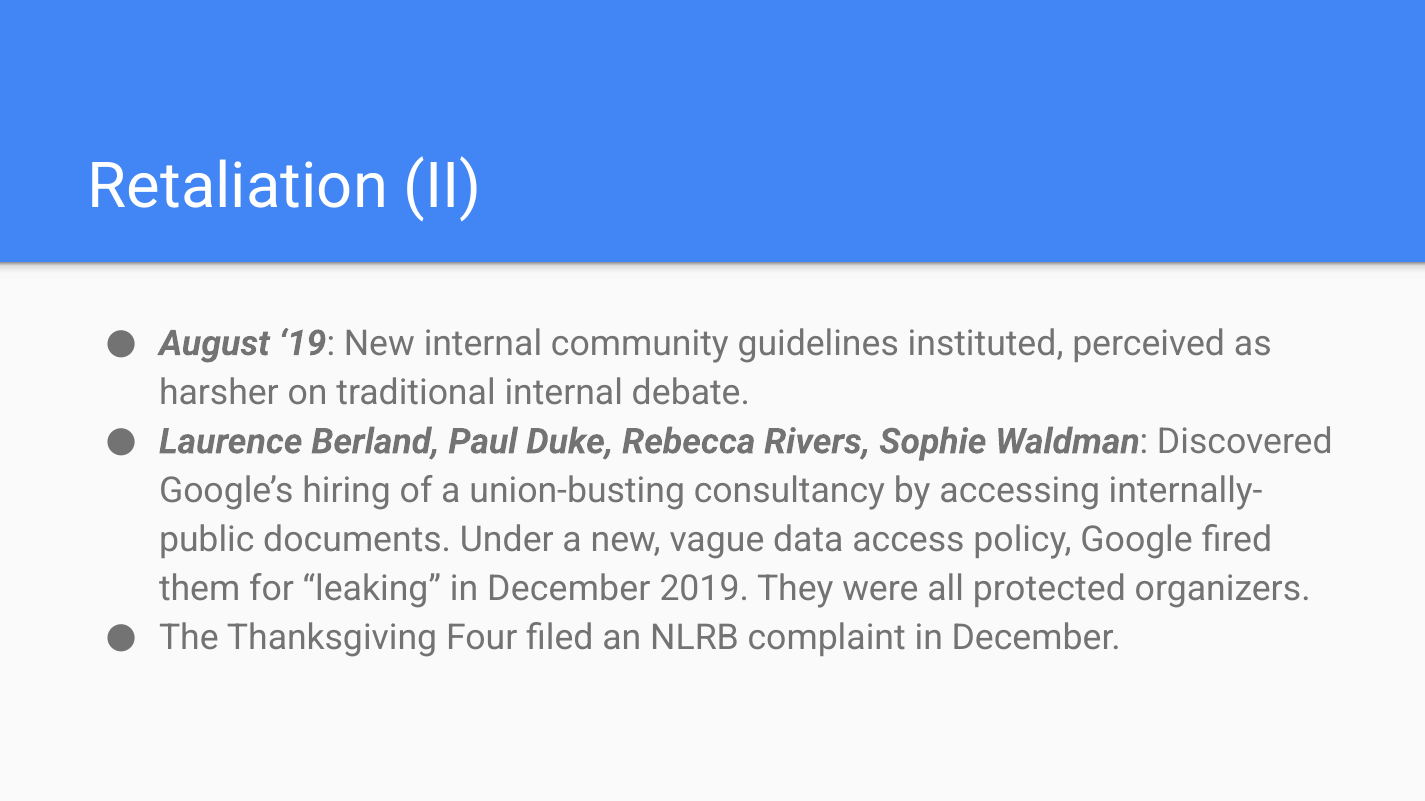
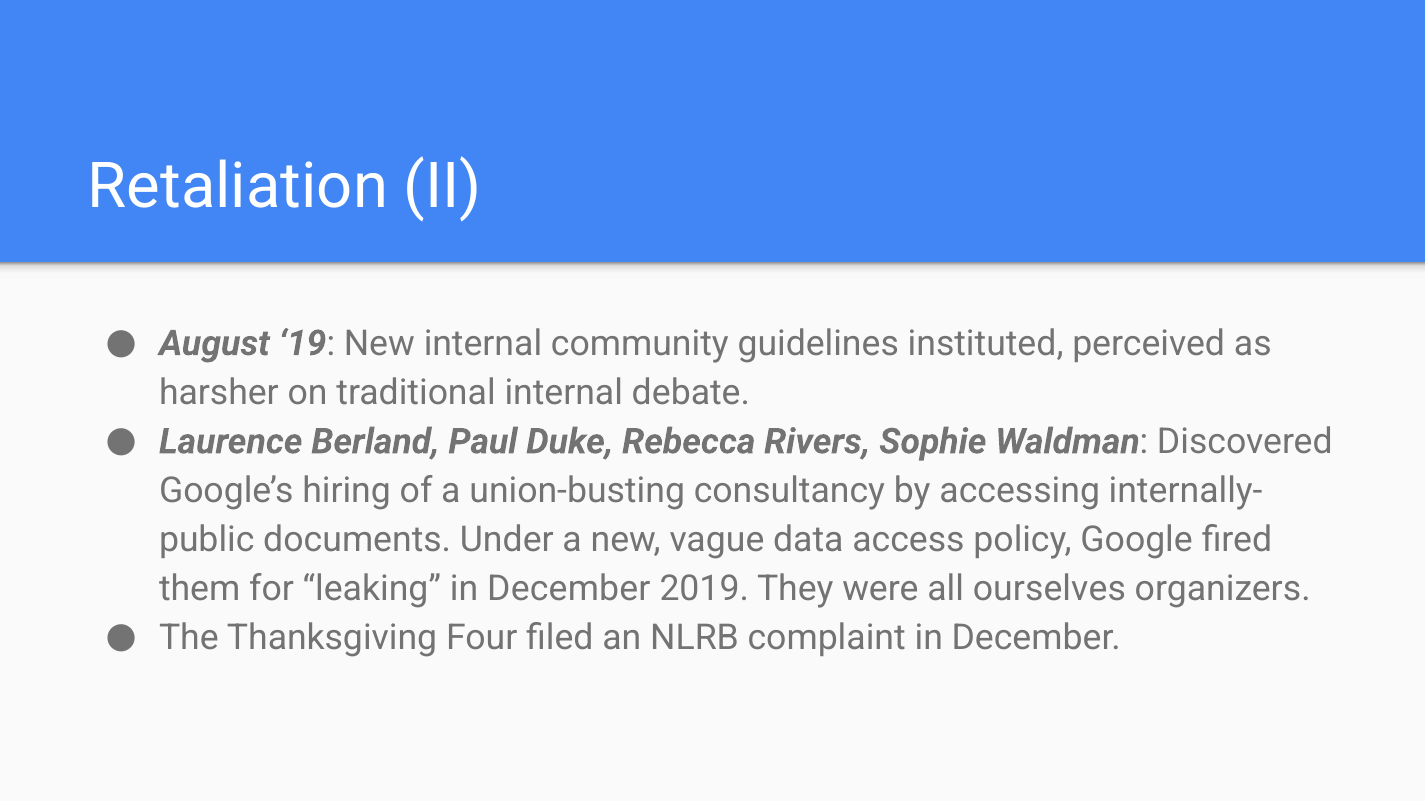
protected: protected -> ourselves
